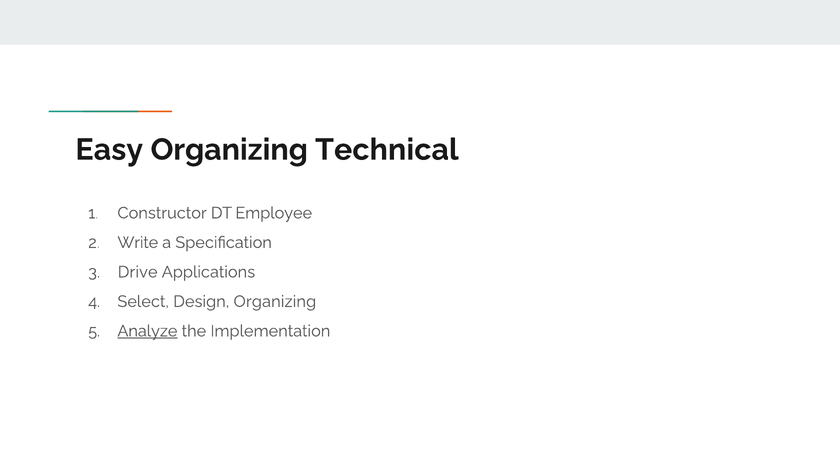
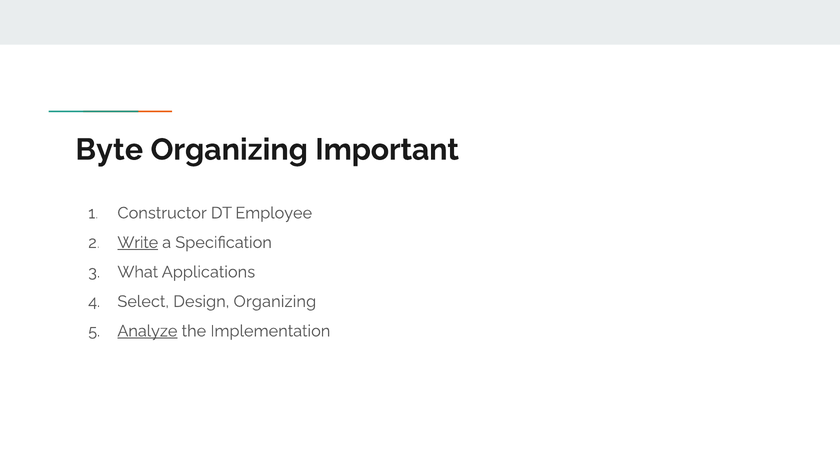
Easy: Easy -> Byte
Technical: Technical -> Important
Write underline: none -> present
Drive: Drive -> What
